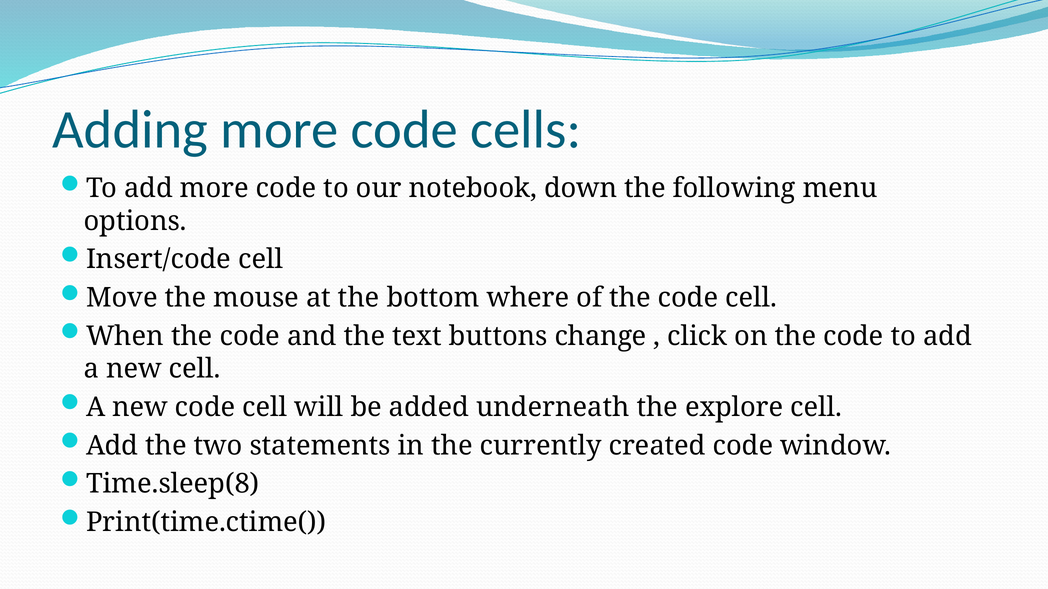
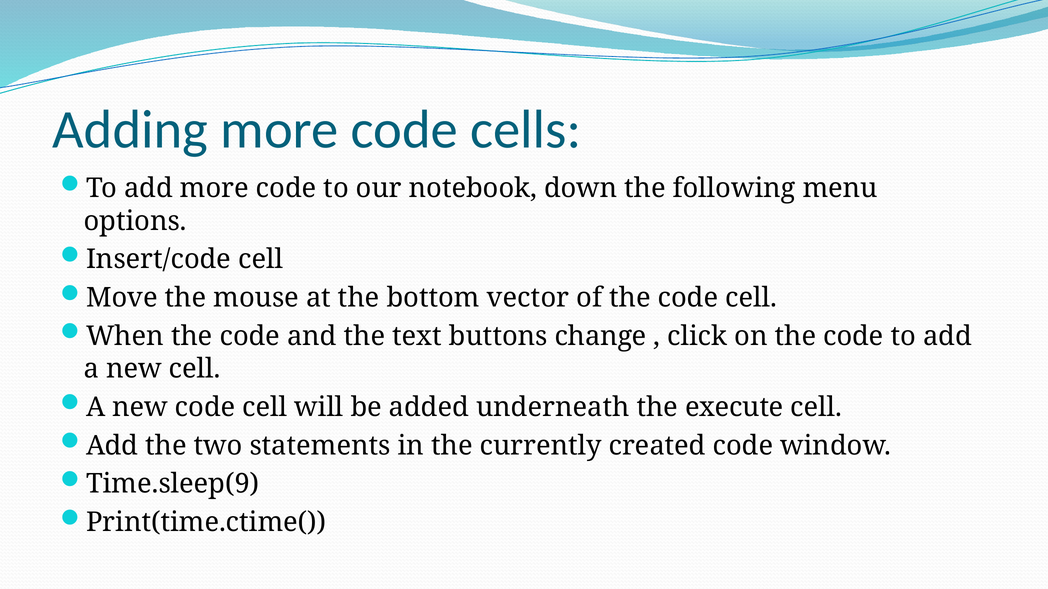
where: where -> vector
explore: explore -> execute
Time.sleep(8: Time.sleep(8 -> Time.sleep(9
